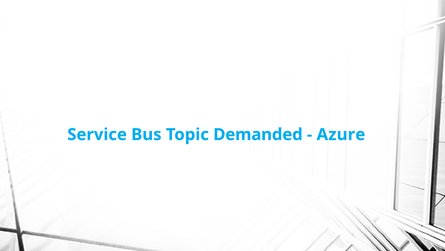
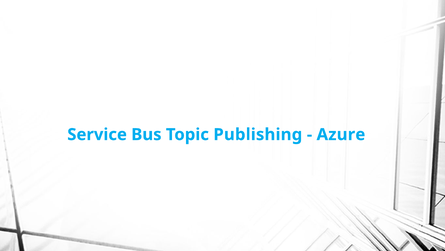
Demanded: Demanded -> Publishing
